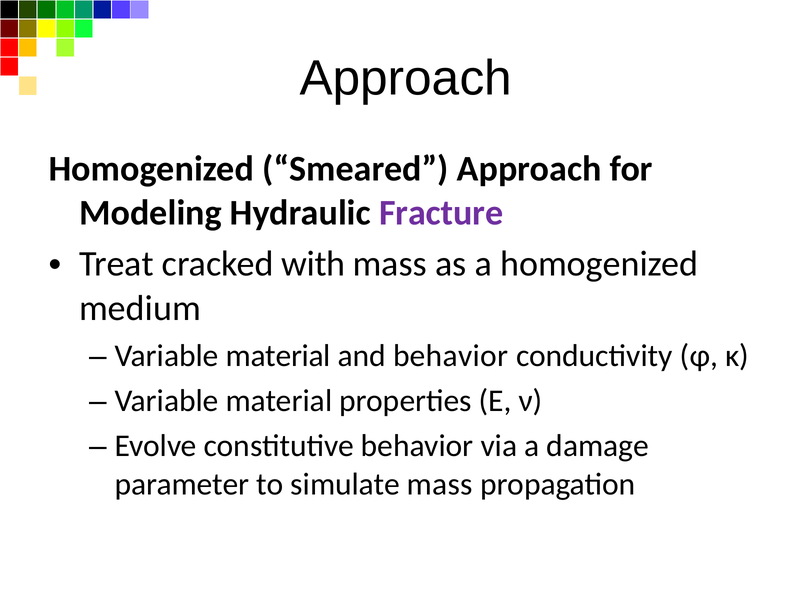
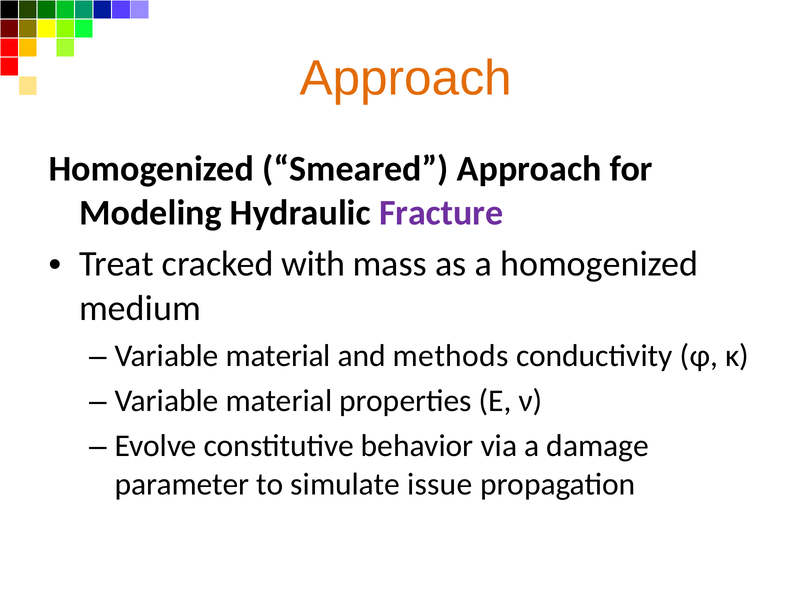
Approach at (406, 79) colour: black -> orange
and behavior: behavior -> methods
simulate mass: mass -> issue
